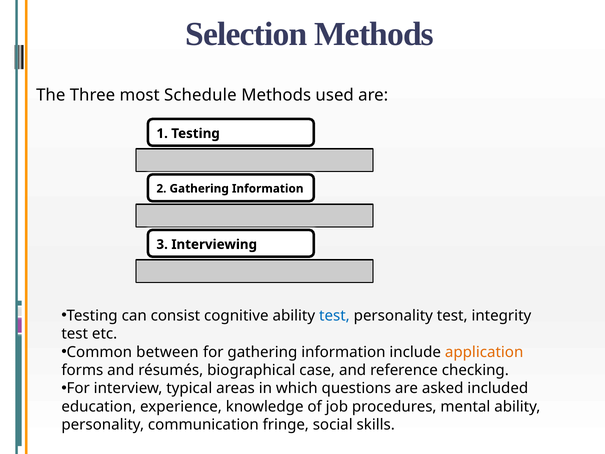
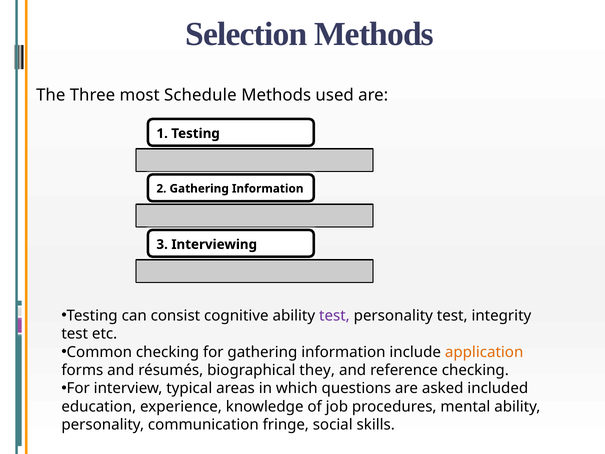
test at (334, 316) colour: blue -> purple
Common between: between -> checking
case: case -> they
